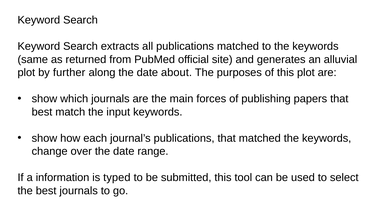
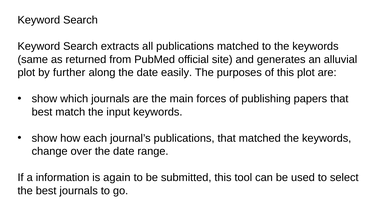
about: about -> easily
typed: typed -> again
